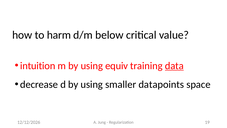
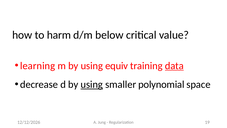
intuition: intuition -> learning
using at (92, 84) underline: none -> present
datapoints: datapoints -> polynomial
